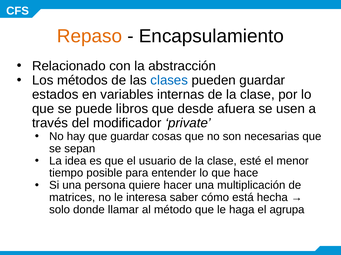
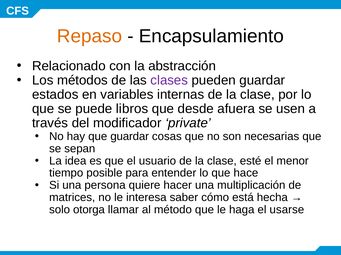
clases colour: blue -> purple
donde: donde -> otorga
agrupa: agrupa -> usarse
